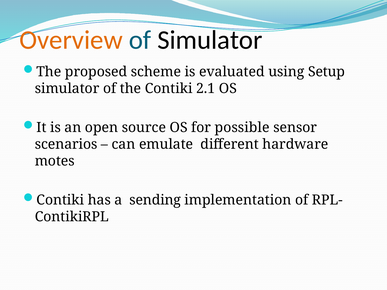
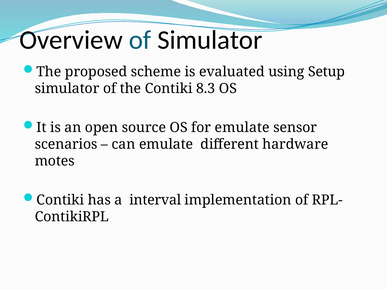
Overview colour: orange -> black
2.1: 2.1 -> 8.3
for possible: possible -> emulate
sending: sending -> interval
